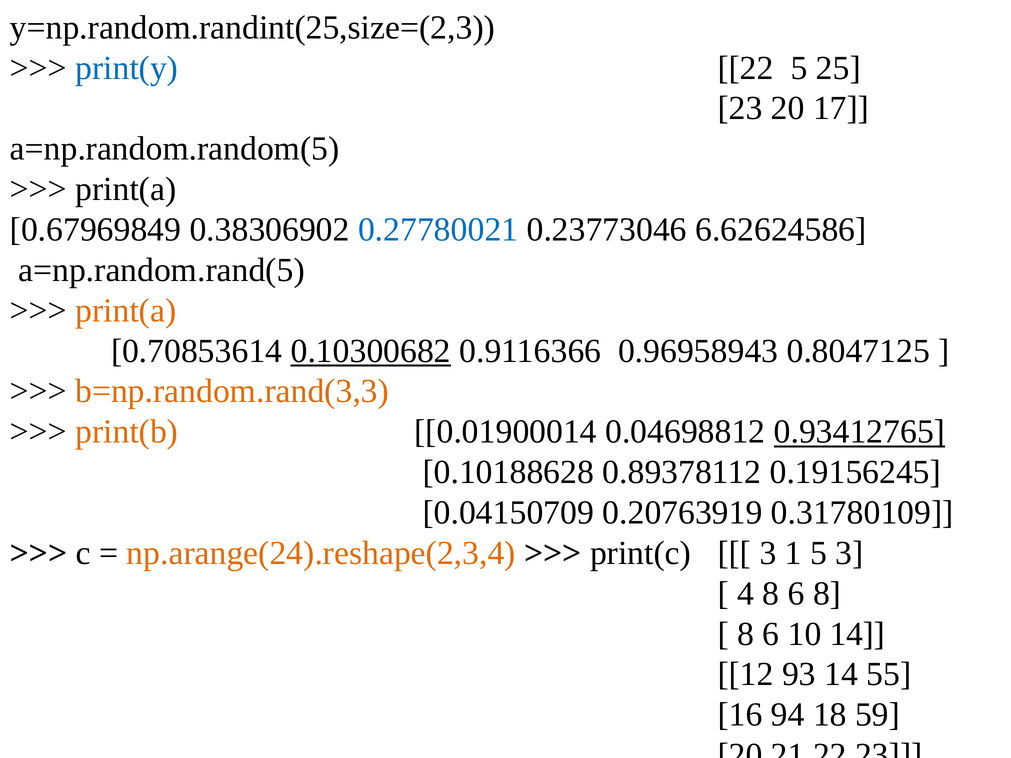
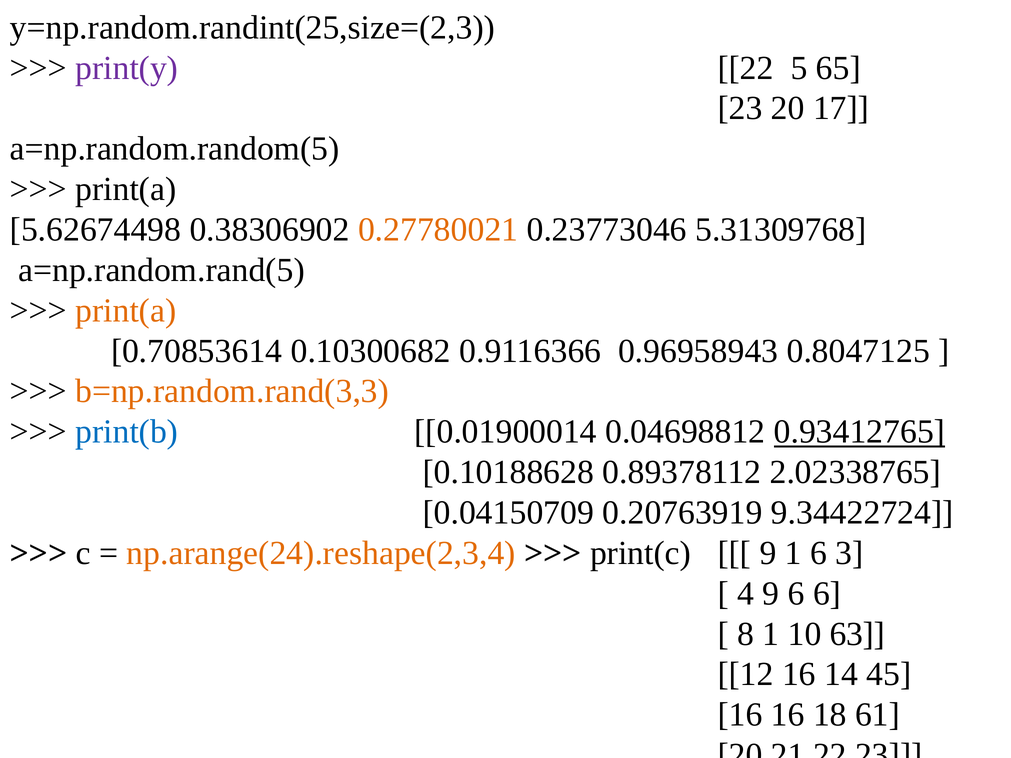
print(y colour: blue -> purple
25: 25 -> 65
0.67969849: 0.67969849 -> 5.62674498
0.27780021 colour: blue -> orange
6.62624586: 6.62624586 -> 5.31309768
0.10300682 underline: present -> none
print(b colour: orange -> blue
0.19156245: 0.19156245 -> 2.02338765
0.31780109: 0.31780109 -> 9.34422724
3 at (768, 553): 3 -> 9
1 5: 5 -> 6
4 8: 8 -> 9
6 8: 8 -> 6
6 at (771, 634): 6 -> 1
10 14: 14 -> 63
12 93: 93 -> 16
55: 55 -> 45
16 94: 94 -> 16
59: 59 -> 61
